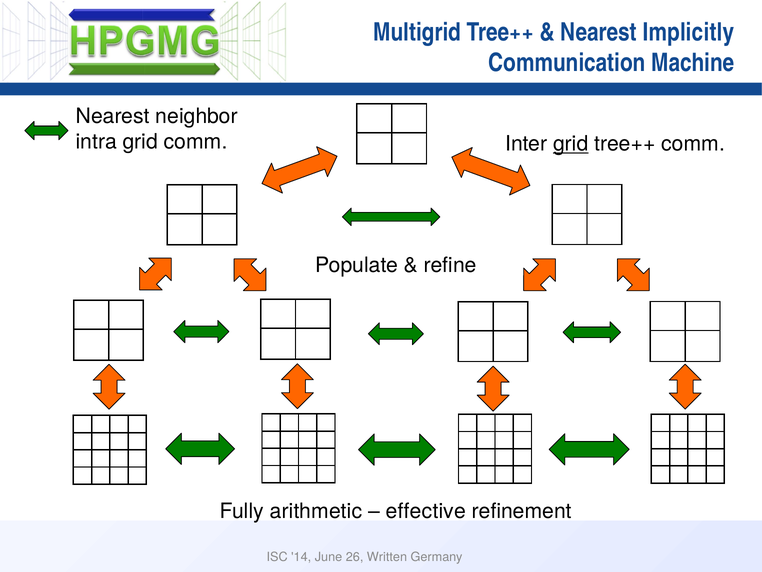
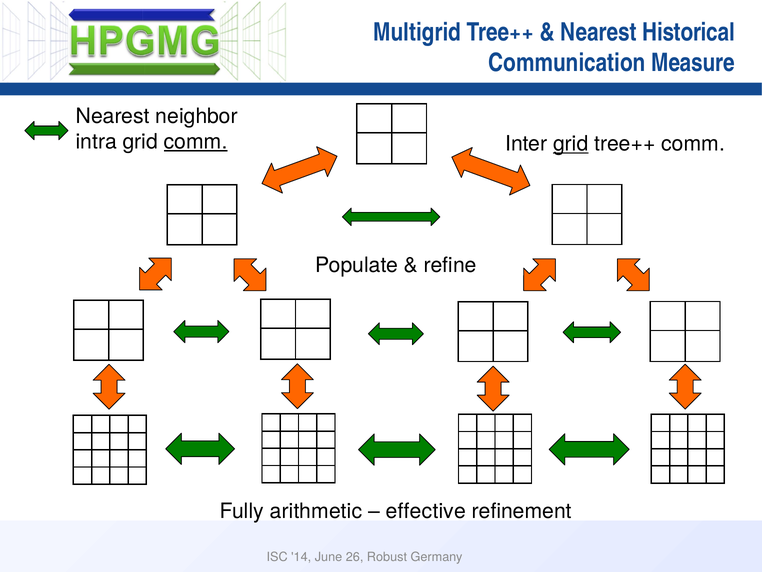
Implicitly: Implicitly -> Historical
Machine: Machine -> Measure
comm at (196, 142) underline: none -> present
Written: Written -> Robust
